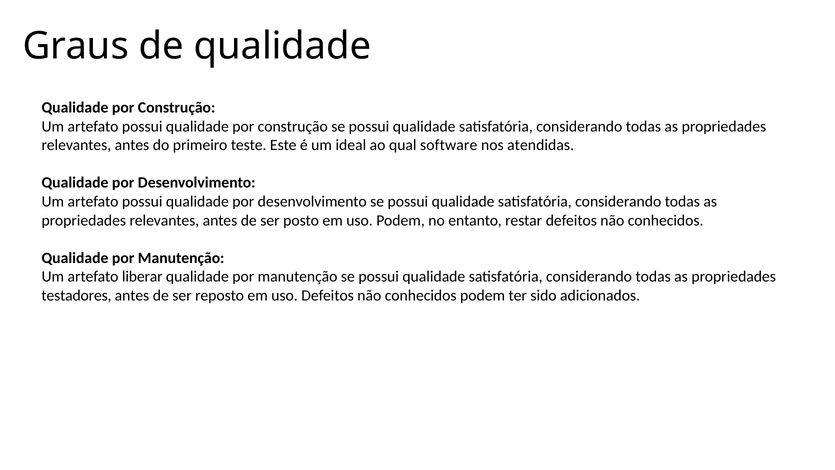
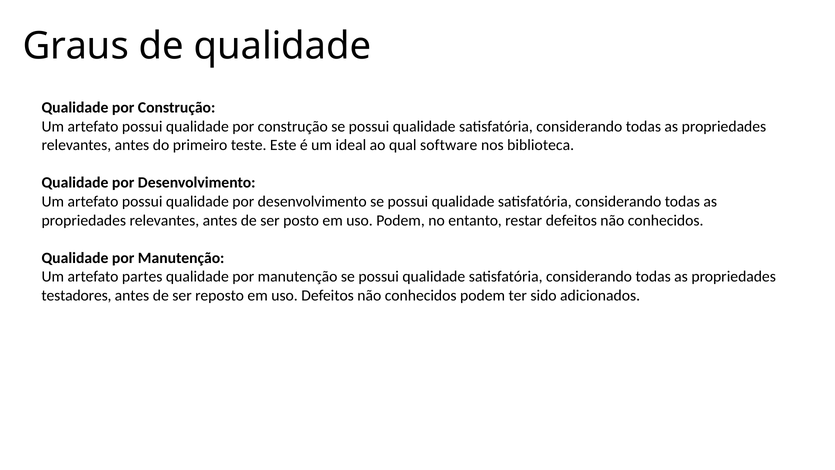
atendidas: atendidas -> biblioteca
liberar: liberar -> partes
